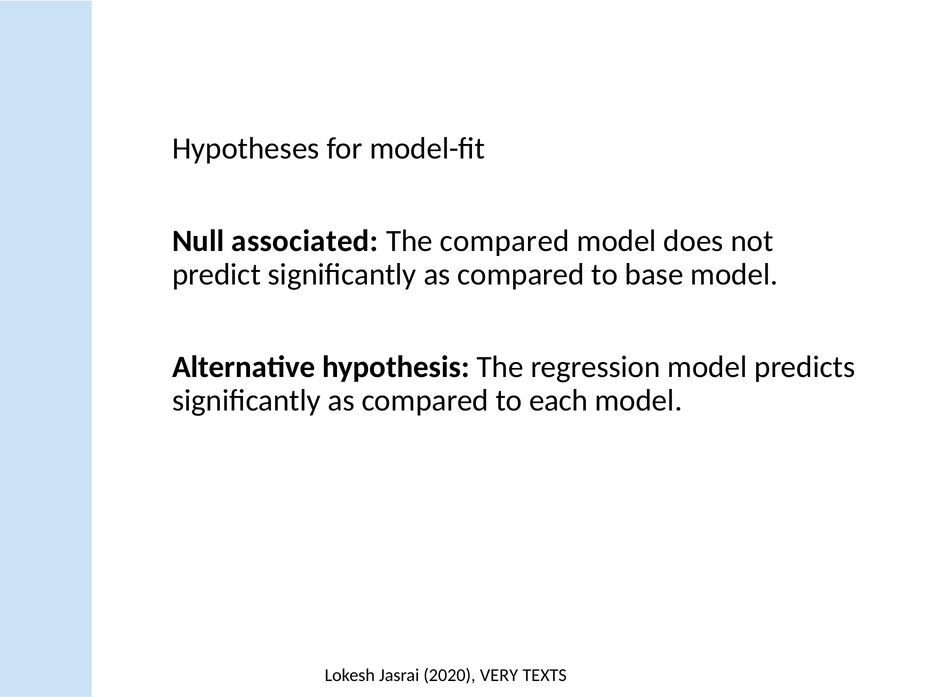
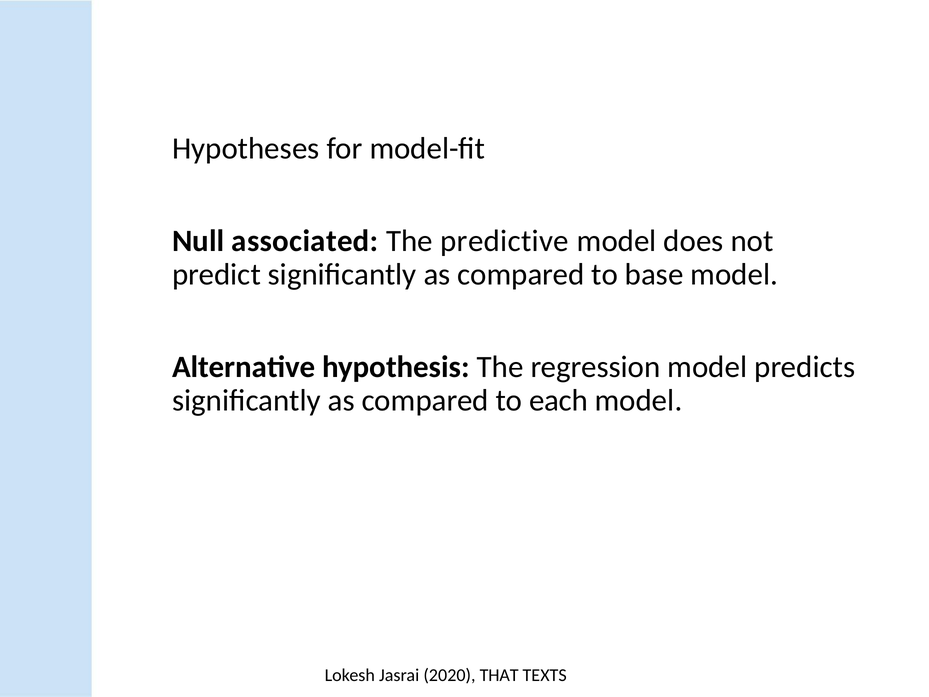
The compared: compared -> predictive
VERY: VERY -> THAT
